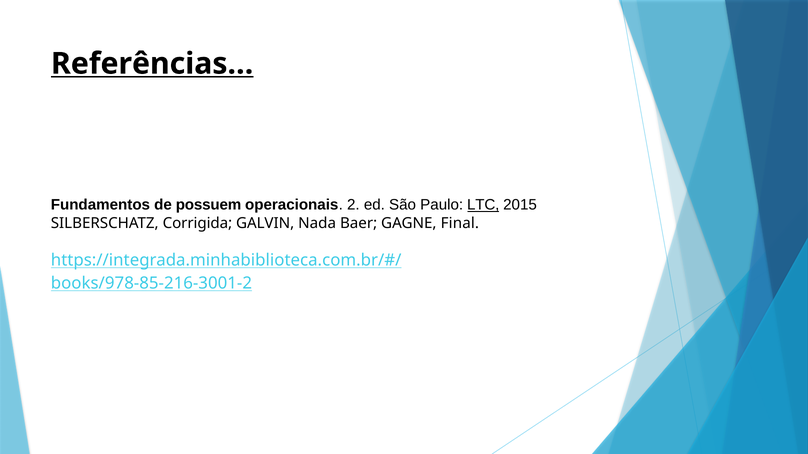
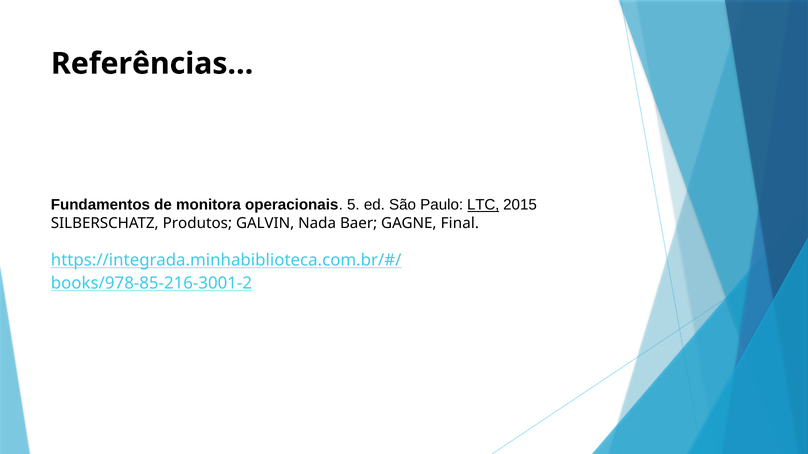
Referências… underline: present -> none
possuem: possuem -> monitora
2: 2 -> 5
Corrigida: Corrigida -> Produtos
